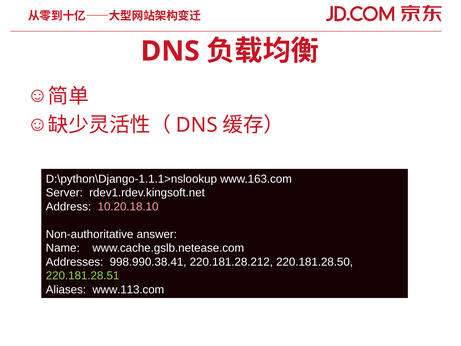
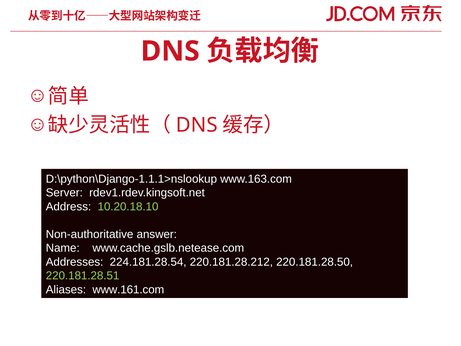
10.20.18.10 colour: pink -> light green
998.990.38.41: 998.990.38.41 -> 224.181.28.54
www.113.com: www.113.com -> www.161.com
